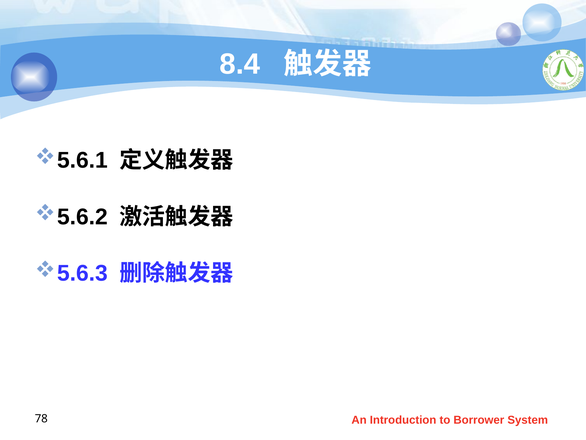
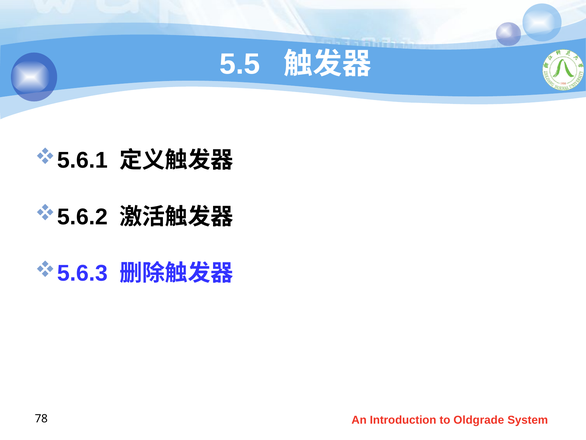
8.4: 8.4 -> 5.5
Borrower: Borrower -> Oldgrade
